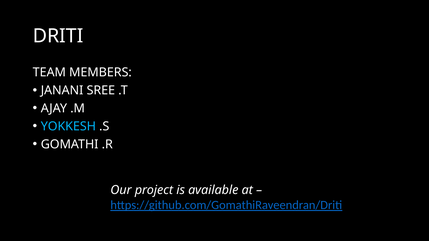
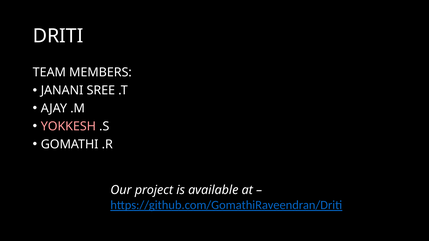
YOKKESH colour: light blue -> pink
